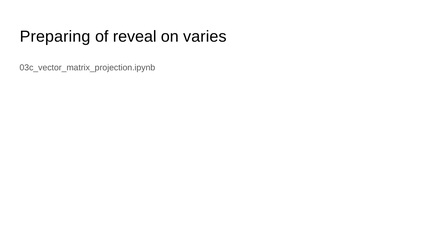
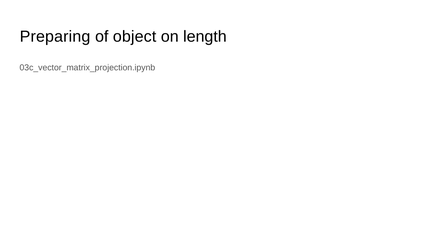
reveal: reveal -> object
varies: varies -> length
